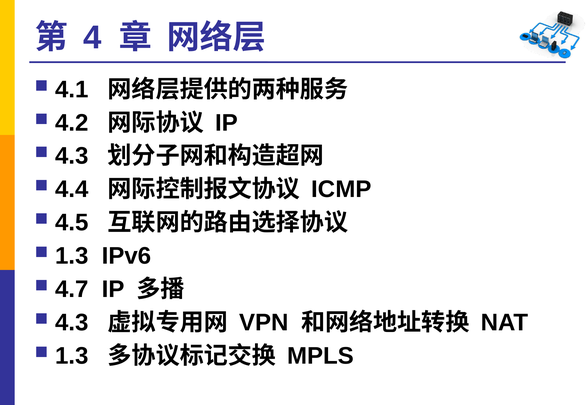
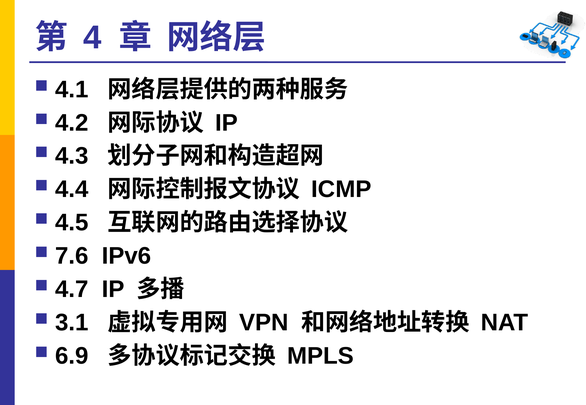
1.3 at (72, 256): 1.3 -> 7.6
4.3 at (72, 323): 4.3 -> 3.1
1.3 at (72, 357): 1.3 -> 6.9
